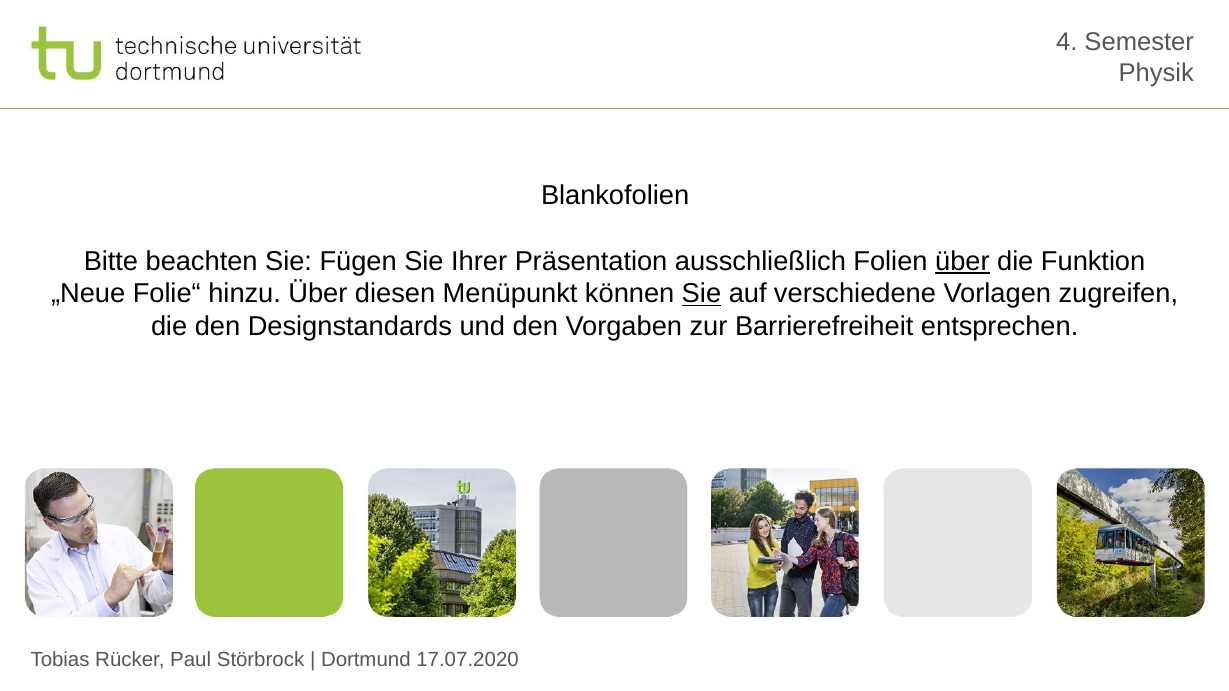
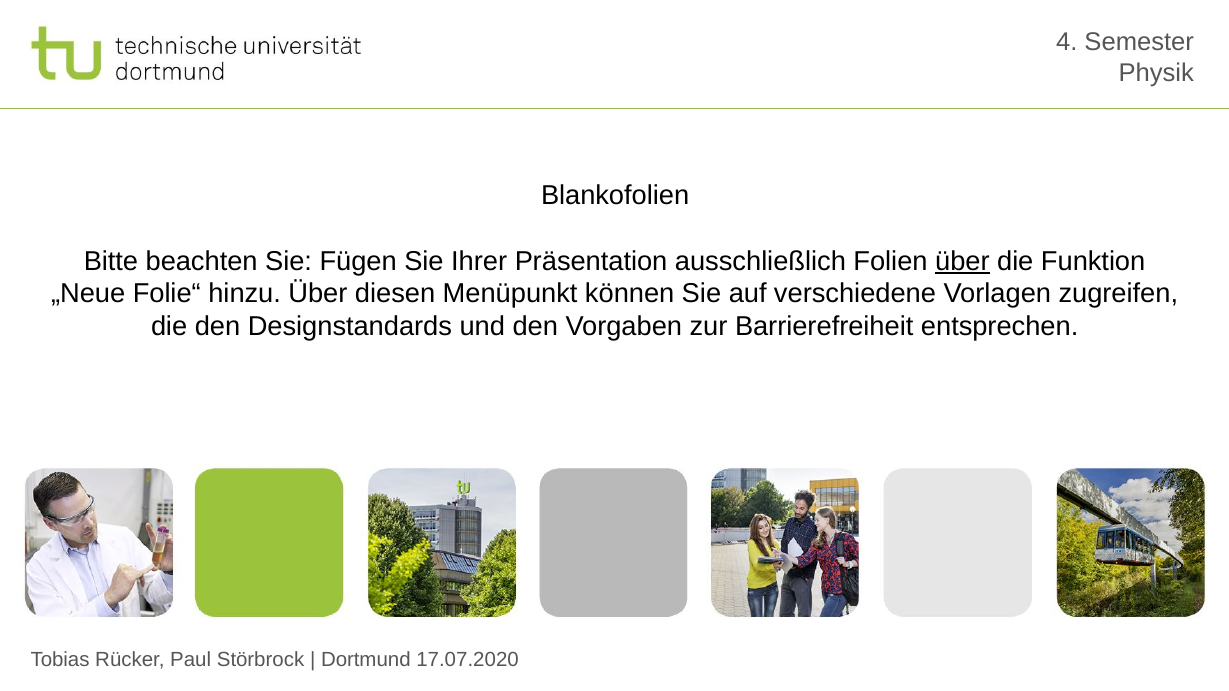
Sie at (701, 294) underline: present -> none
